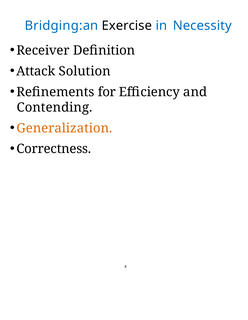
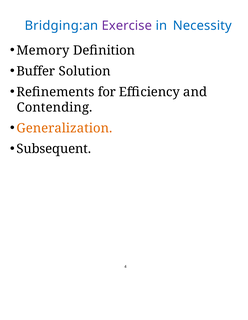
Exercise colour: black -> purple
Receiver: Receiver -> Memory
Attack: Attack -> Buffer
Correctness: Correctness -> Subsequent
